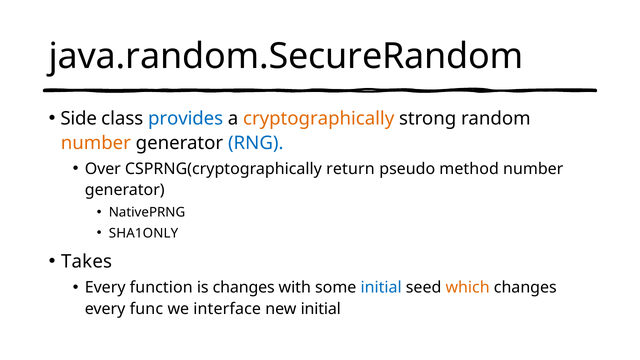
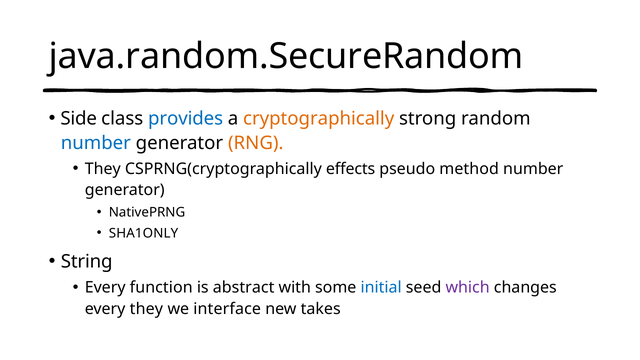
number at (96, 143) colour: orange -> blue
RNG colour: blue -> orange
Over at (103, 169): Over -> They
return: return -> effects
Takes: Takes -> String
is changes: changes -> abstract
which colour: orange -> purple
every func: func -> they
new initial: initial -> takes
